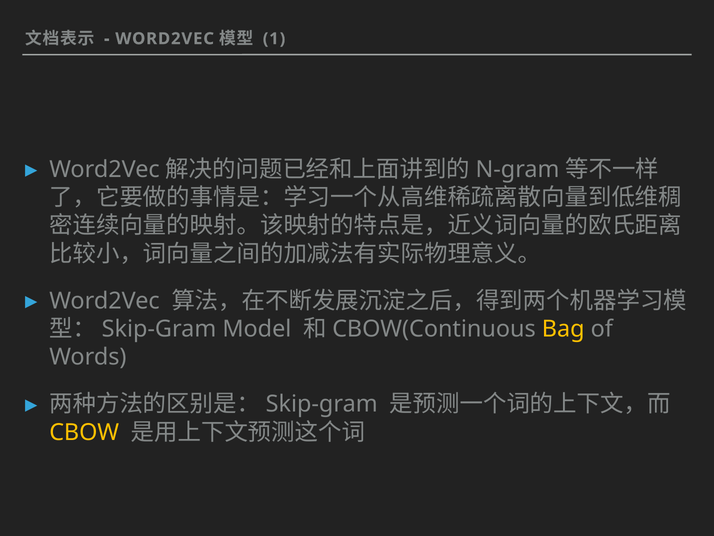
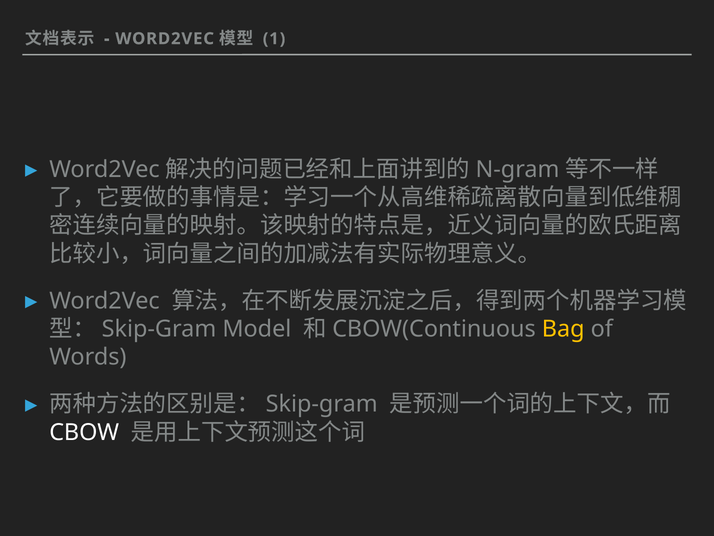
CBOW colour: yellow -> white
